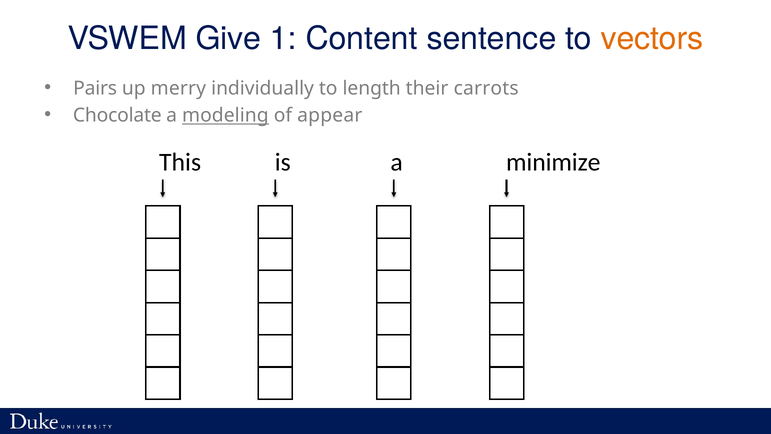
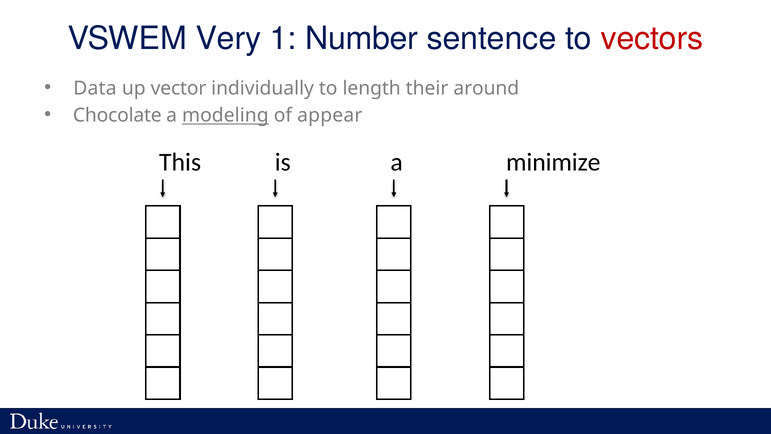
Give: Give -> Very
Content: Content -> Number
vectors colour: orange -> red
Pairs: Pairs -> Data
merry: merry -> vector
carrots: carrots -> around
